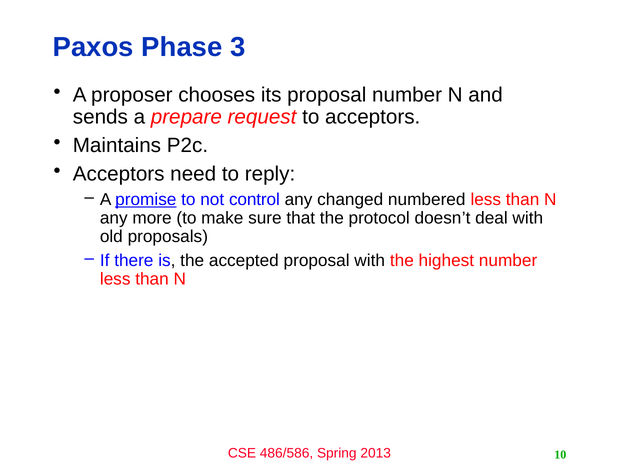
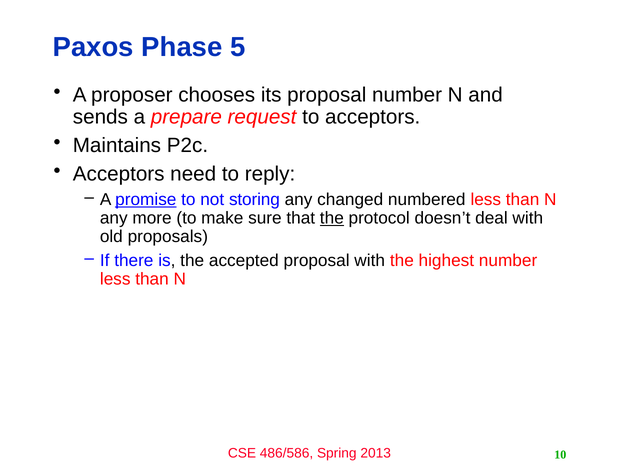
3: 3 -> 5
control: control -> storing
the at (332, 218) underline: none -> present
